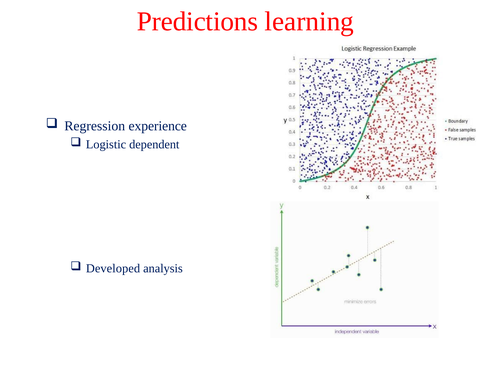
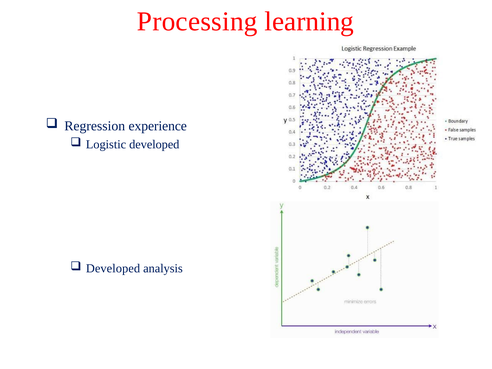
Predictions: Predictions -> Processing
Logistic dependent: dependent -> developed
